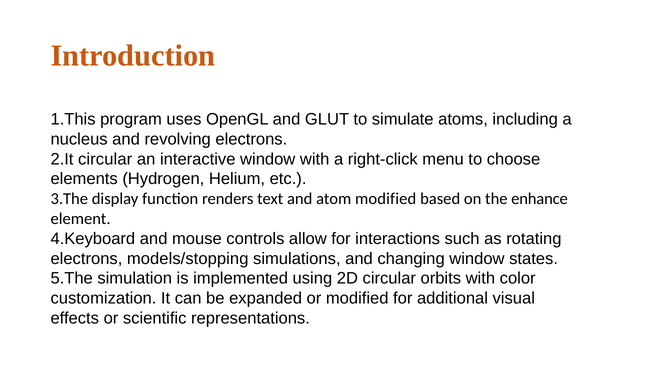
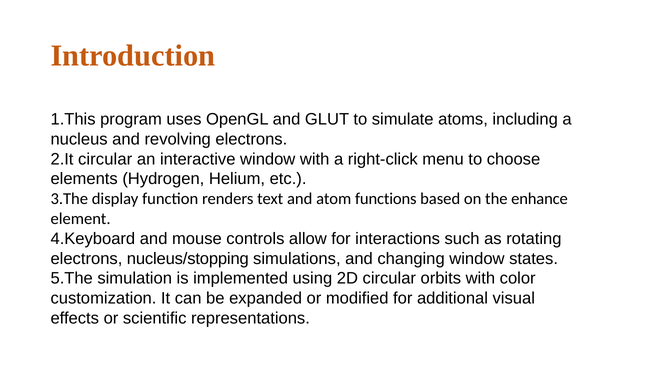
atom modified: modified -> functions
models/stopping: models/stopping -> nucleus/stopping
